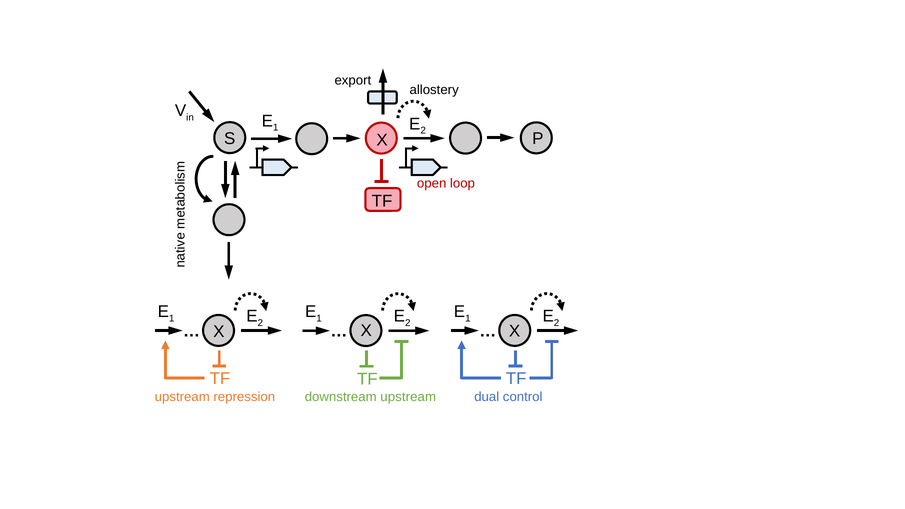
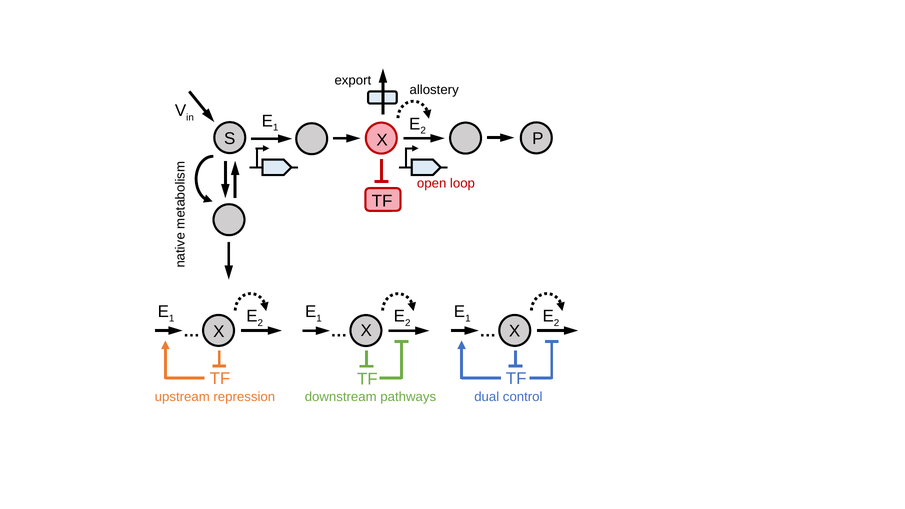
downstream upstream: upstream -> pathways
